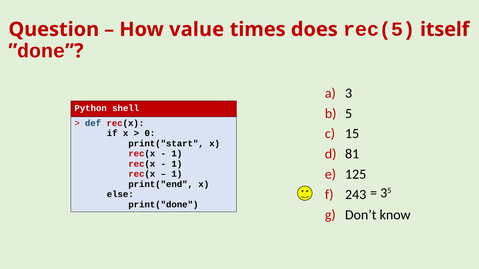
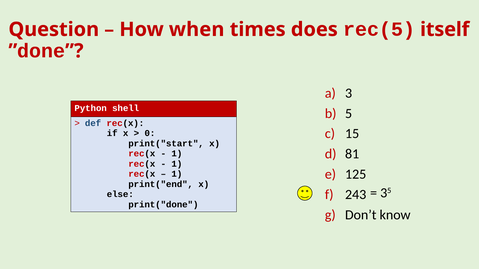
value: value -> when
